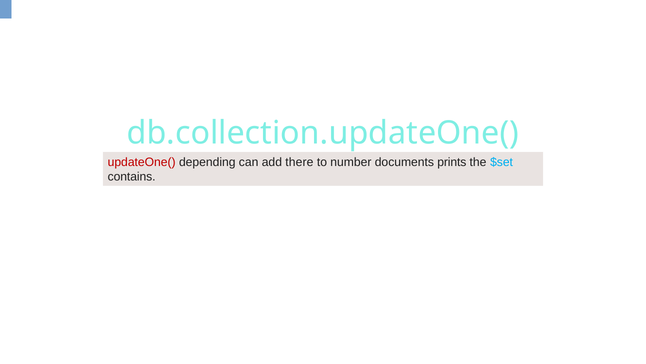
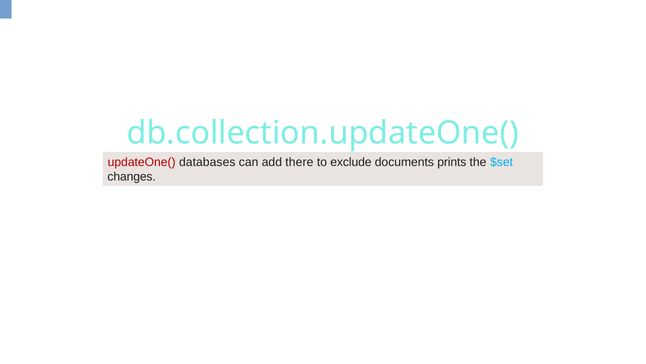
depending: depending -> databases
number: number -> exclude
contains: contains -> changes
